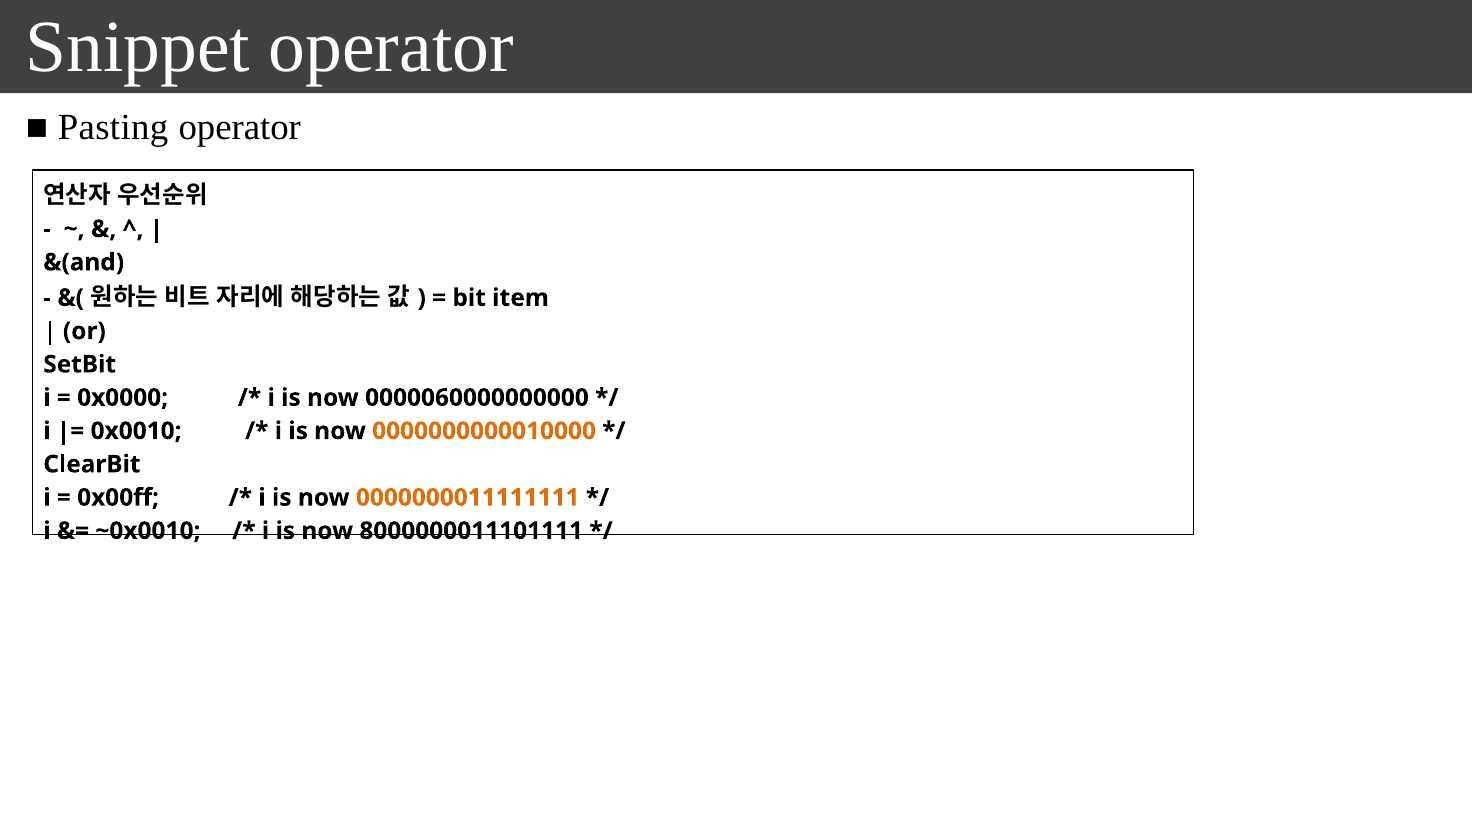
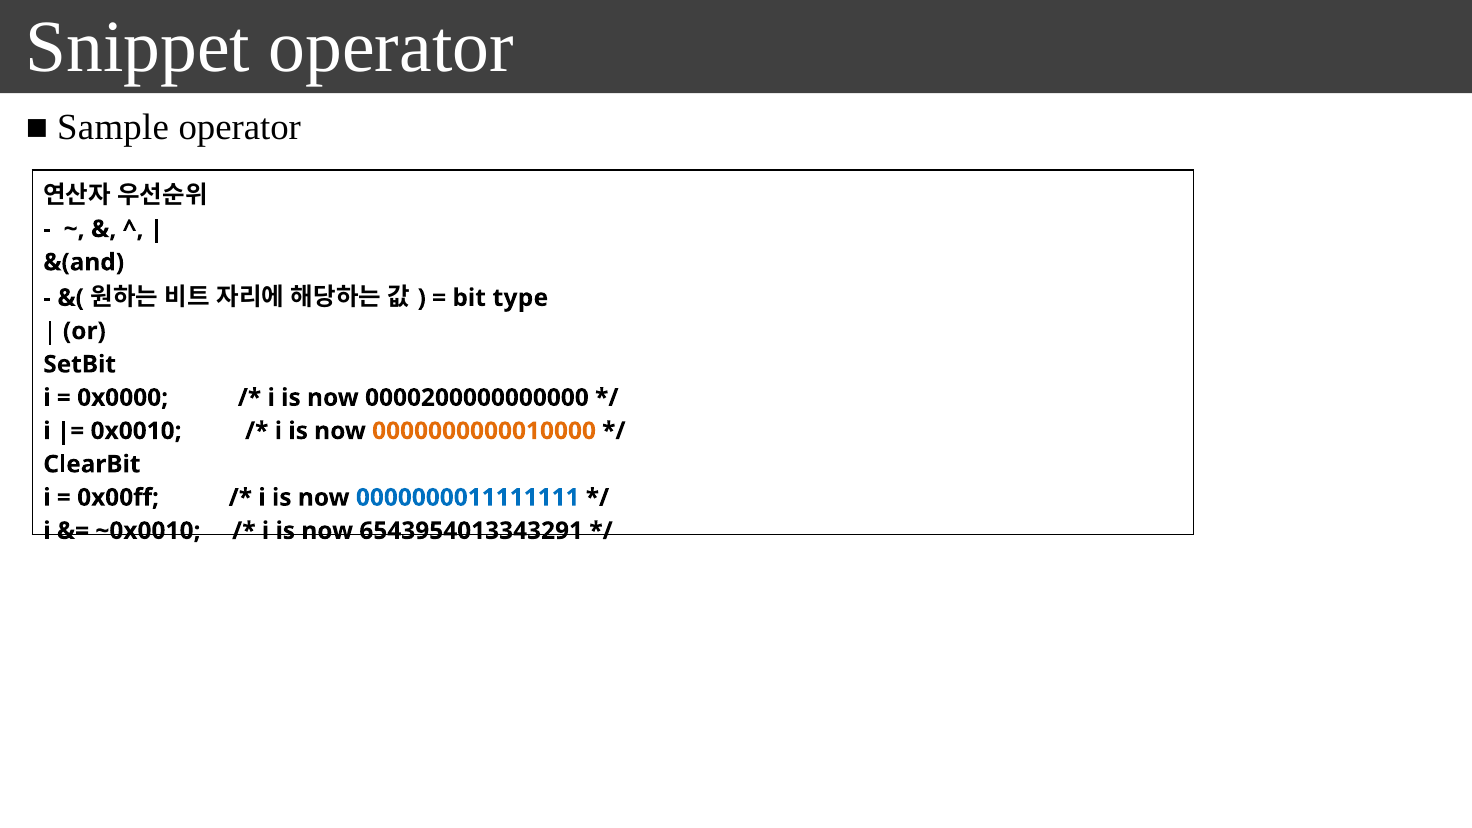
Pasting: Pasting -> Sample
item: item -> type
0000060000000000: 0000060000000000 -> 0000200000000000
0000000011111111 colour: orange -> blue
8000000011101111: 8000000011101111 -> 6543954013343291
